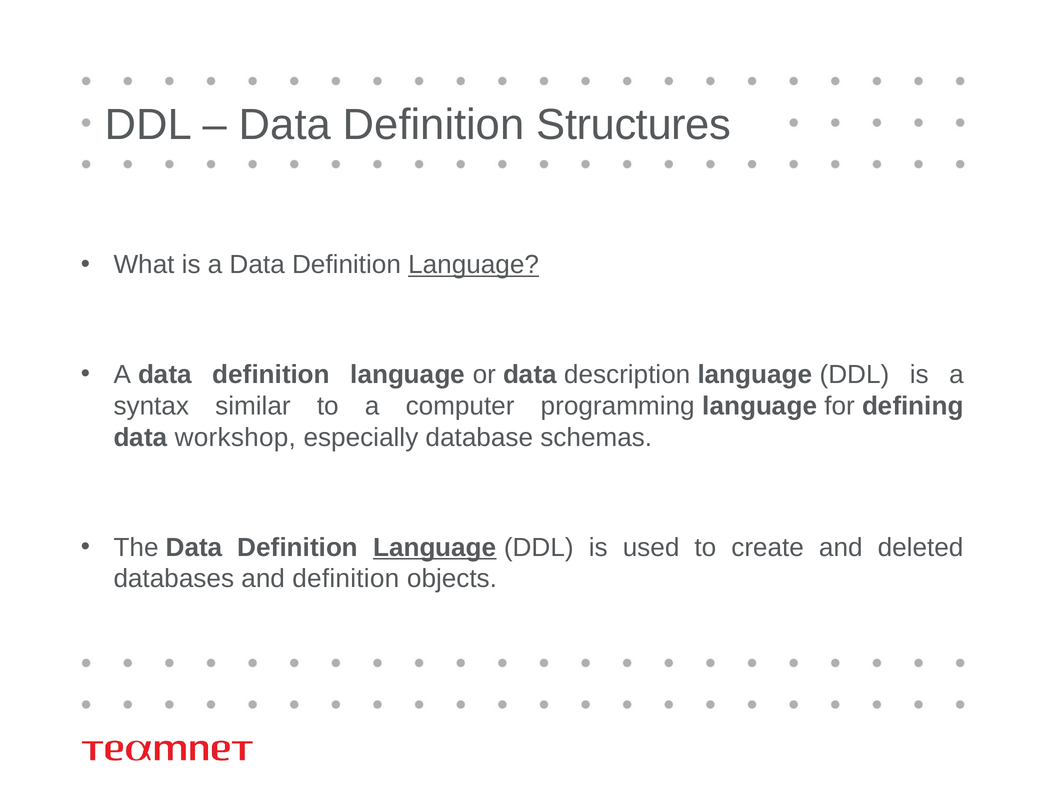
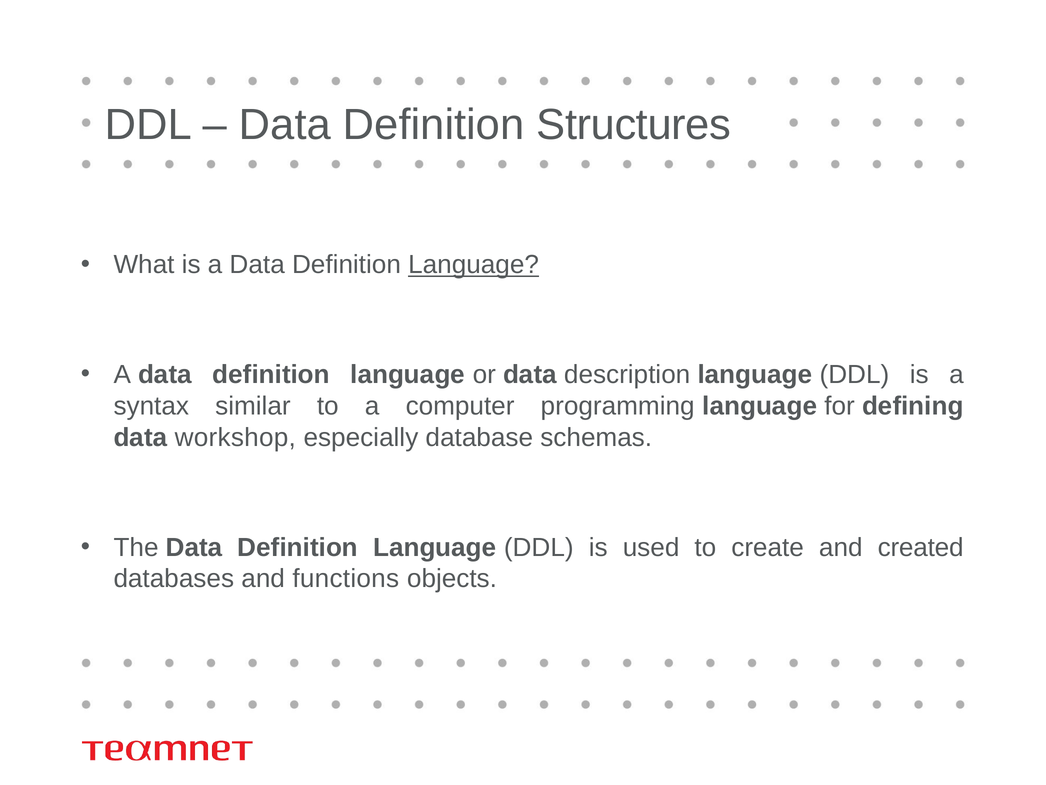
Language at (435, 547) underline: present -> none
deleted: deleted -> created
and definition: definition -> functions
